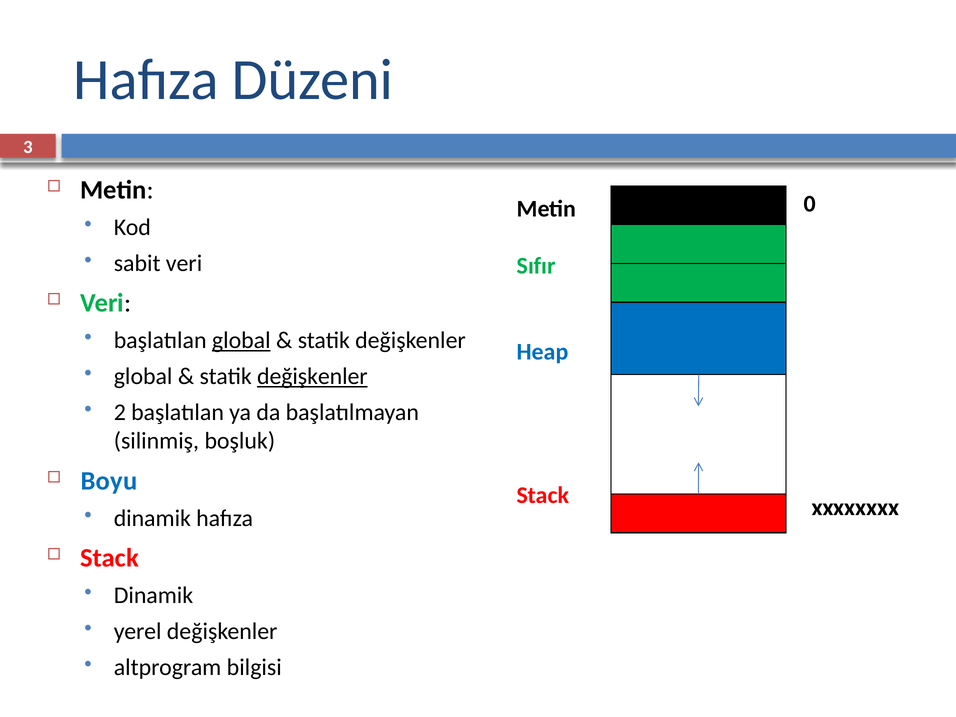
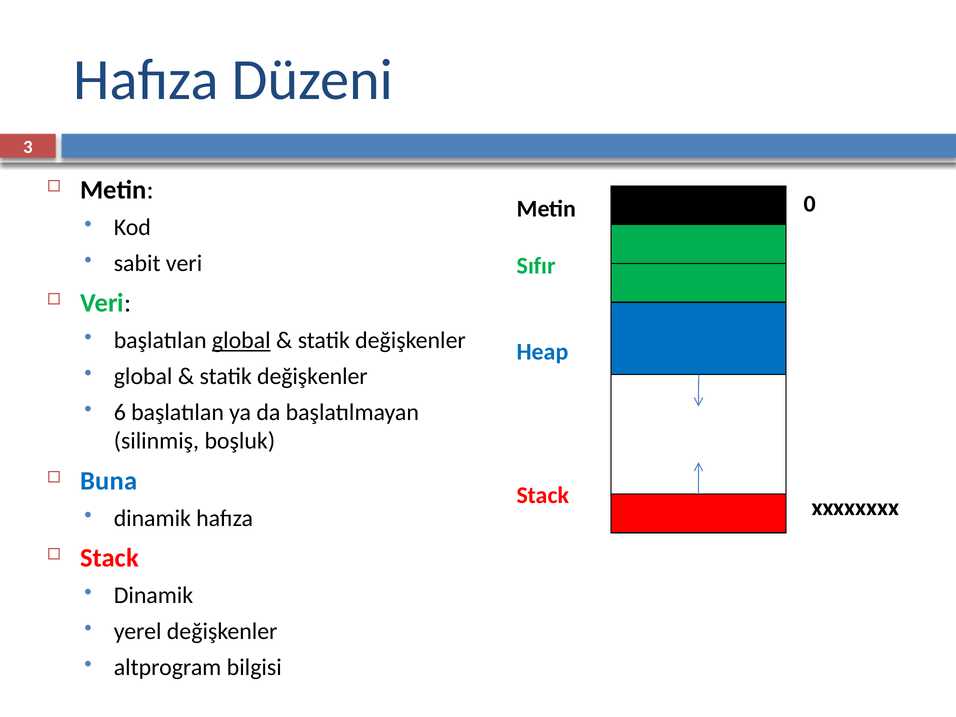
değişkenler at (312, 376) underline: present -> none
2: 2 -> 6
Boyu: Boyu -> Buna
